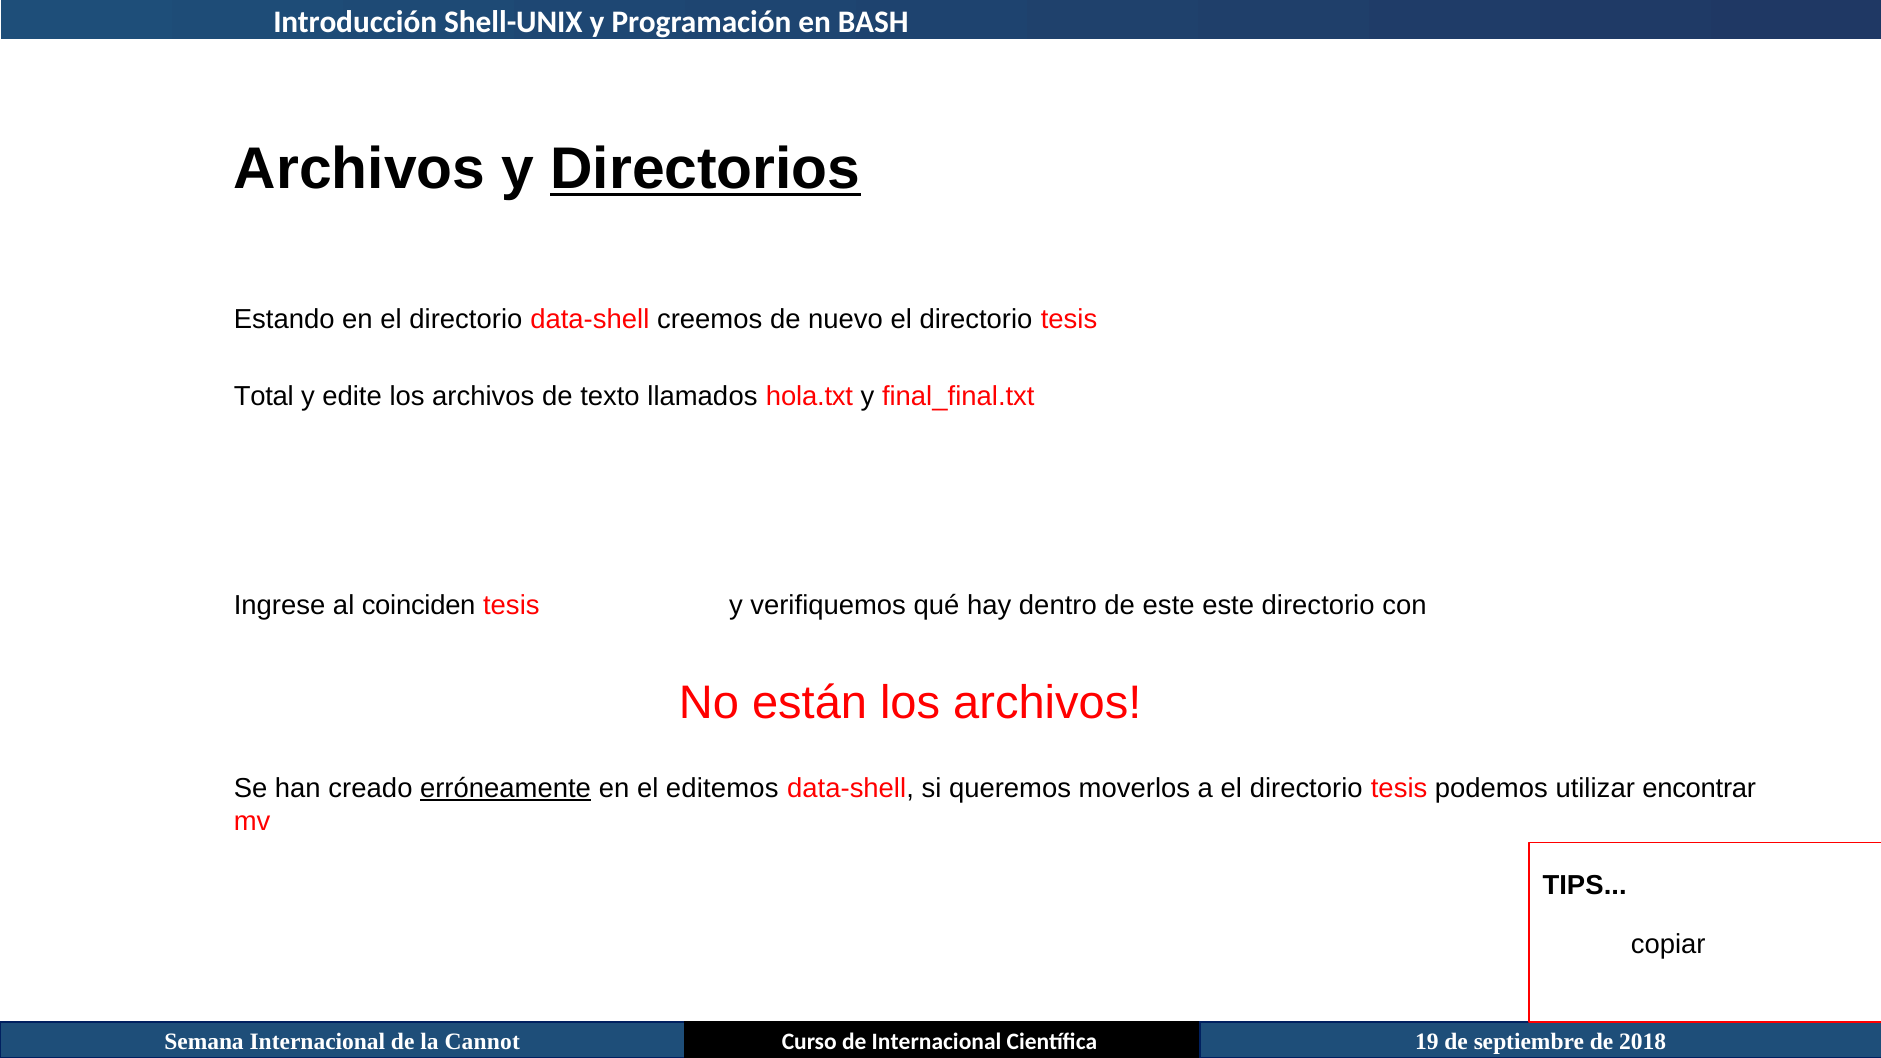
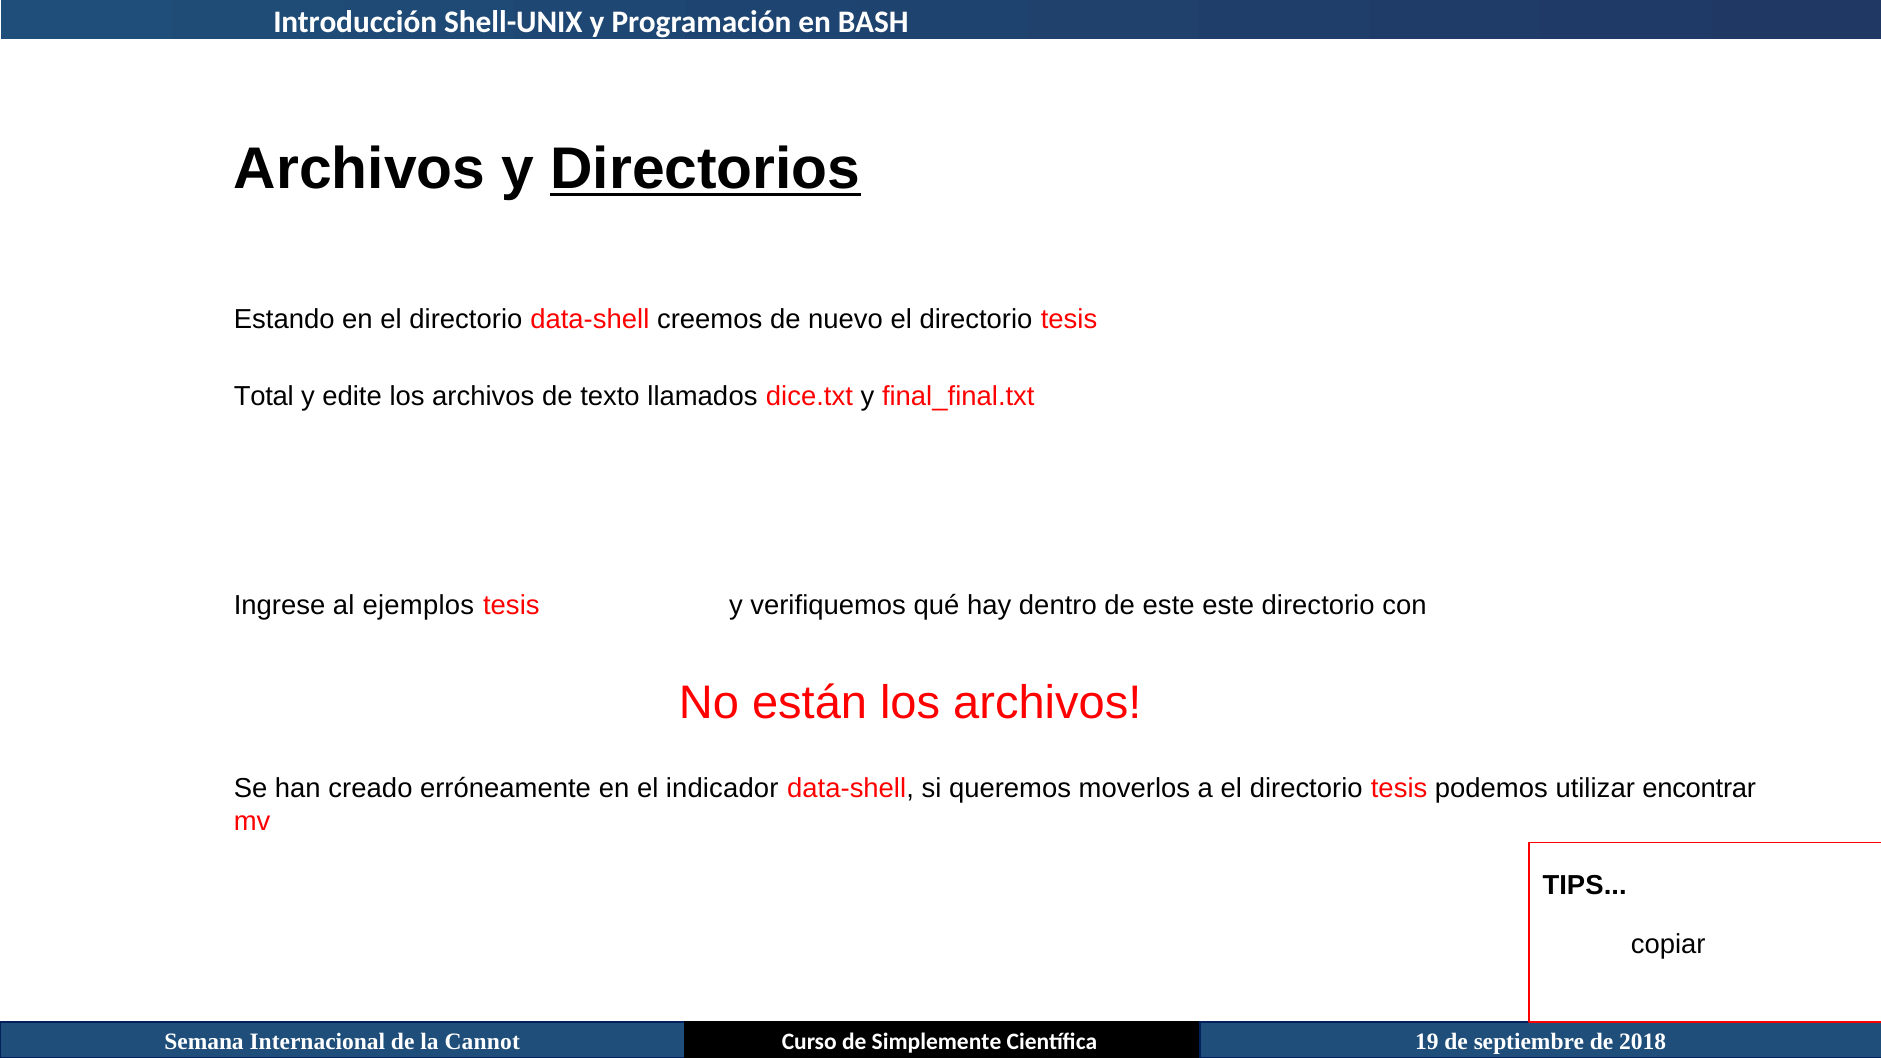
hola.txt: hola.txt -> dice.txt
coinciden: coinciden -> ejemplos
erróneamente underline: present -> none
editemos: editemos -> indicador
de Internacional: Internacional -> Simplemente
